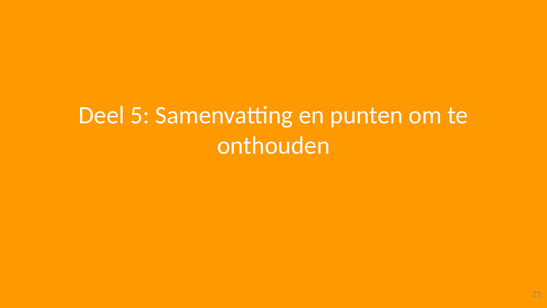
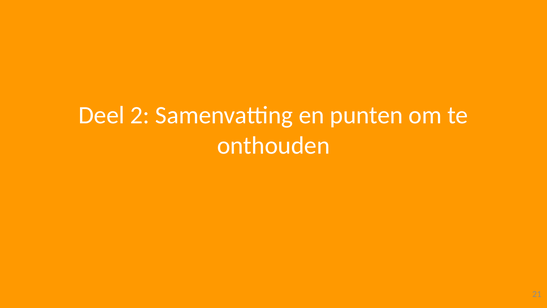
5: 5 -> 2
